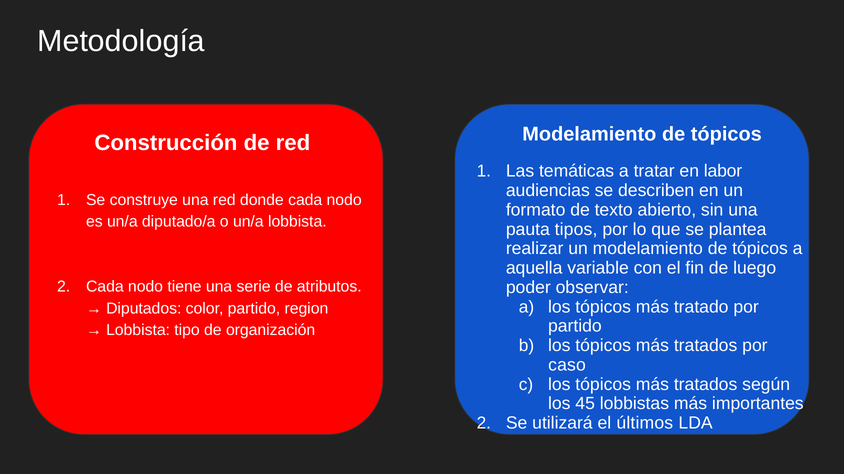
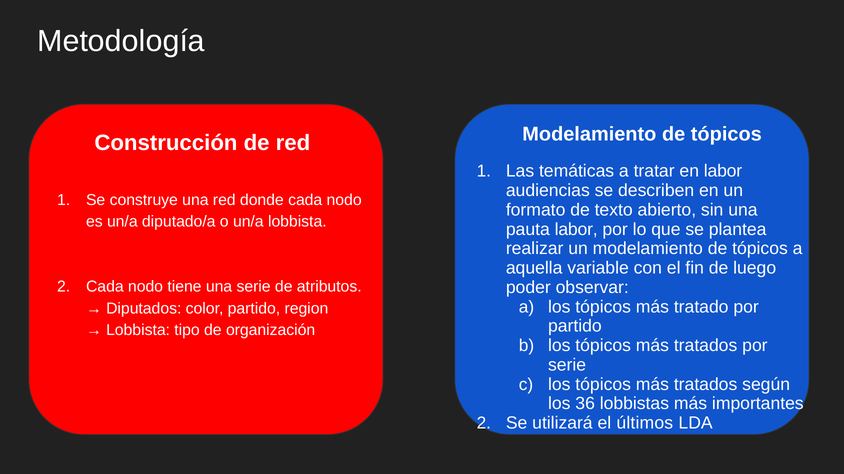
pauta tipos: tipos -> labor
caso at (567, 365): caso -> serie
45: 45 -> 36
